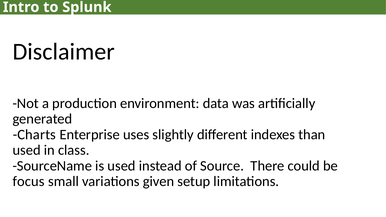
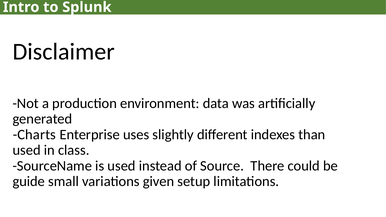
focus: focus -> guide
